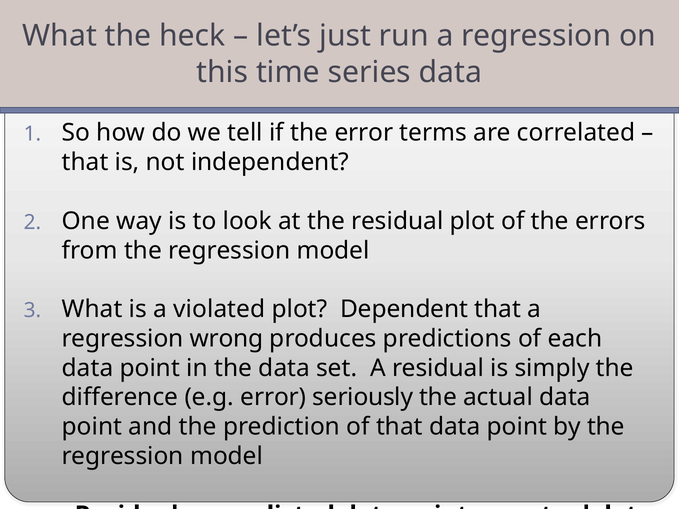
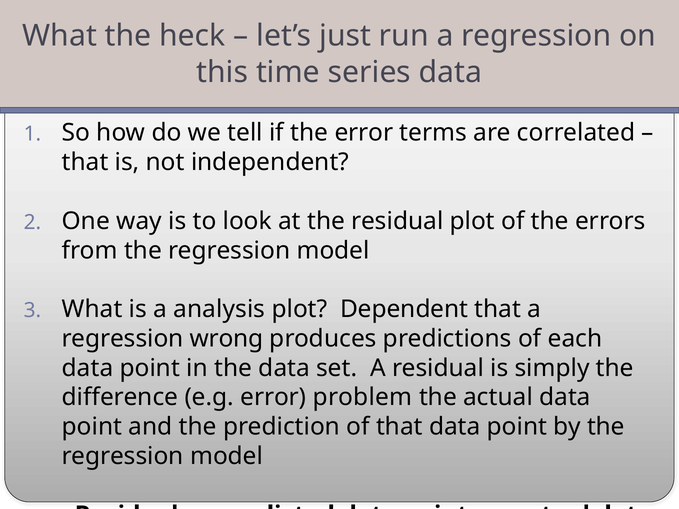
violated: violated -> analysis
seriously: seriously -> problem
